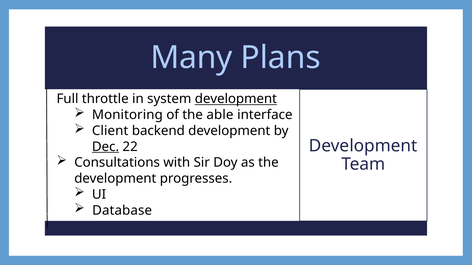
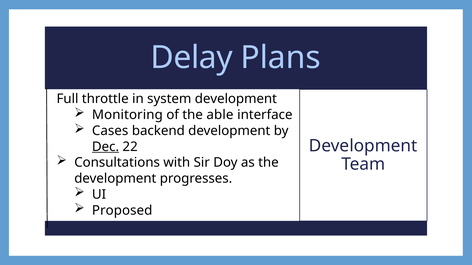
Many: Many -> Delay
development at (236, 99) underline: present -> none
Client: Client -> Cases
Database: Database -> Proposed
